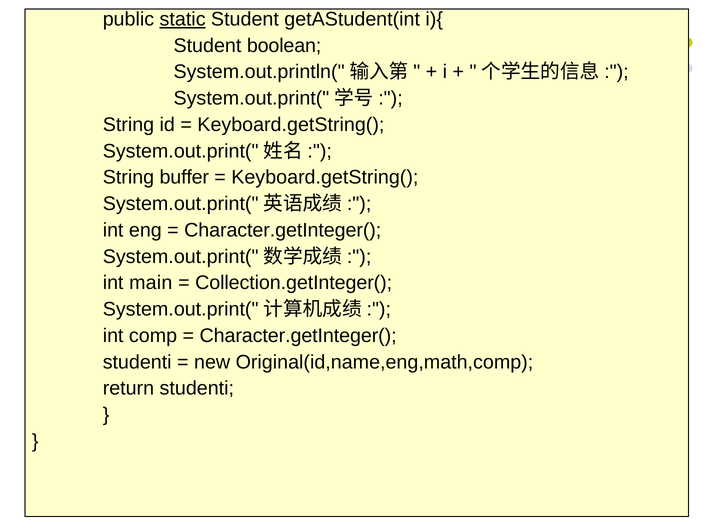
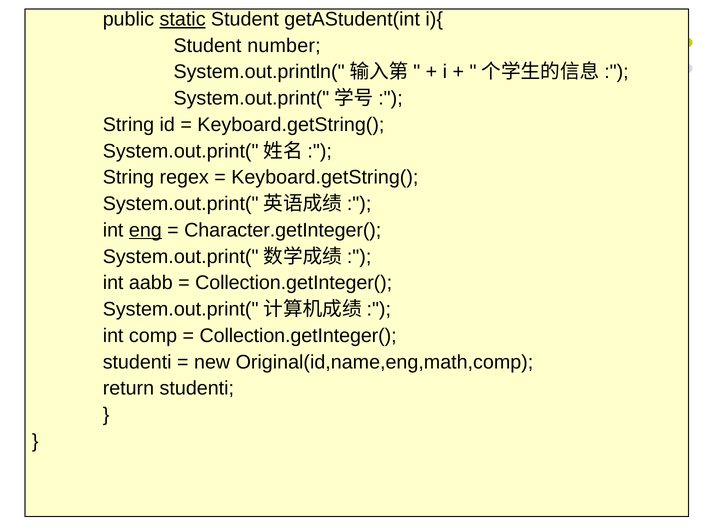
boolean: boolean -> number
buffer: buffer -> regex
eng underline: none -> present
main: main -> aabb
Character.getInteger( at (298, 336): Character.getInteger( -> Collection.getInteger(
